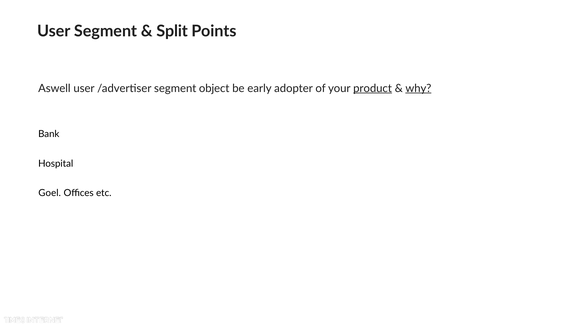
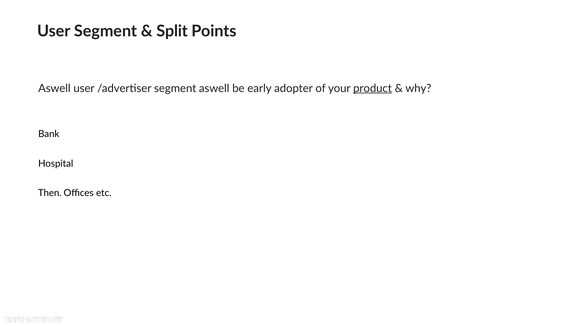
segment object: object -> aswell
why underline: present -> none
Goel: Goel -> Then
